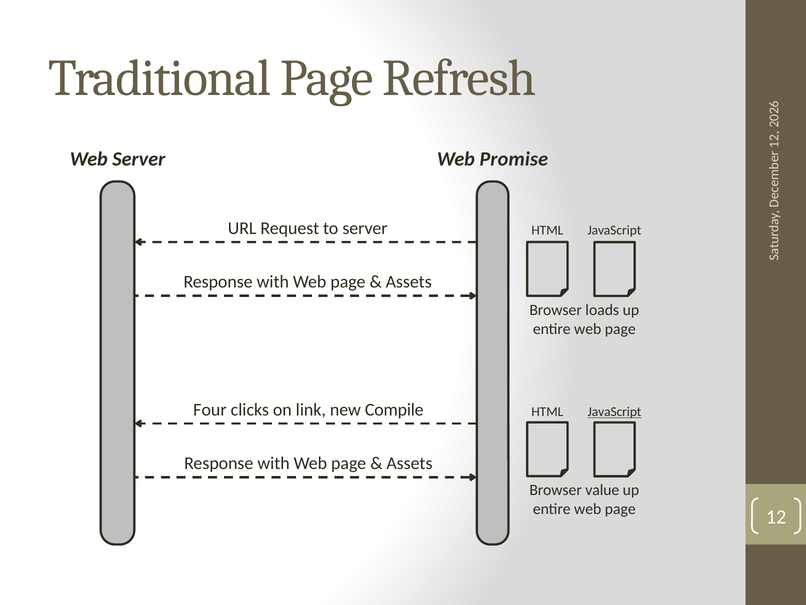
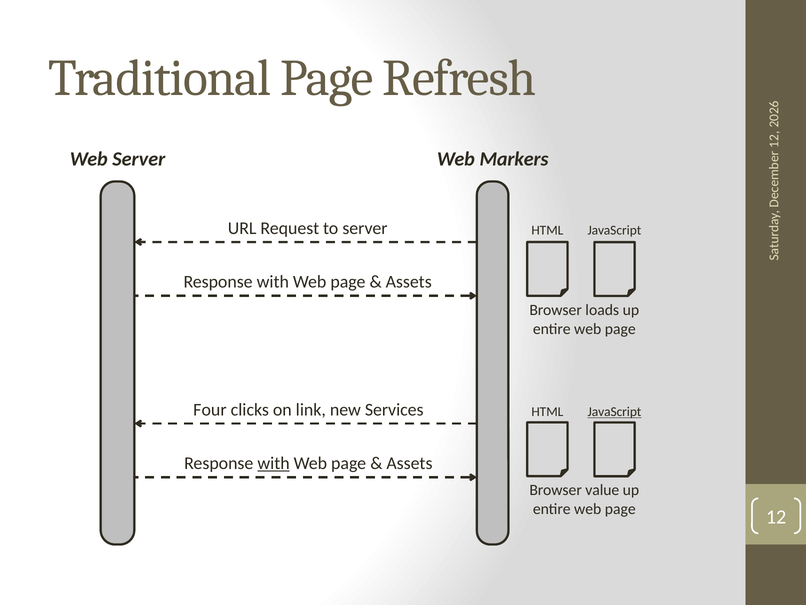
Promise: Promise -> Markers
Compile: Compile -> Services
with at (274, 463) underline: none -> present
